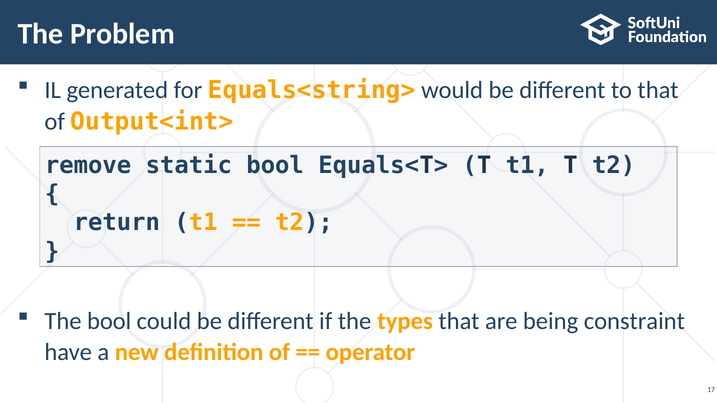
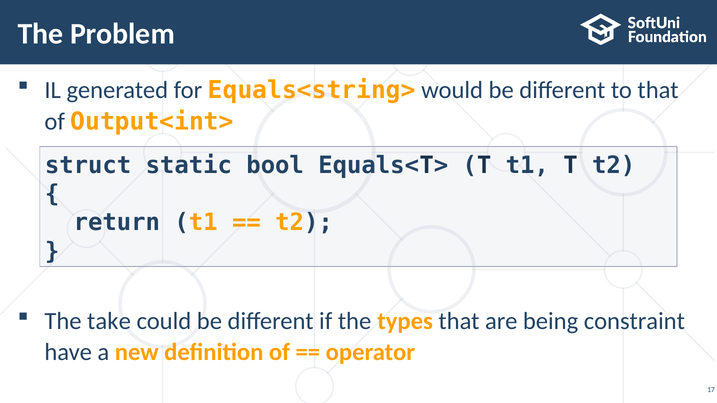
remove: remove -> struct
The bool: bool -> take
